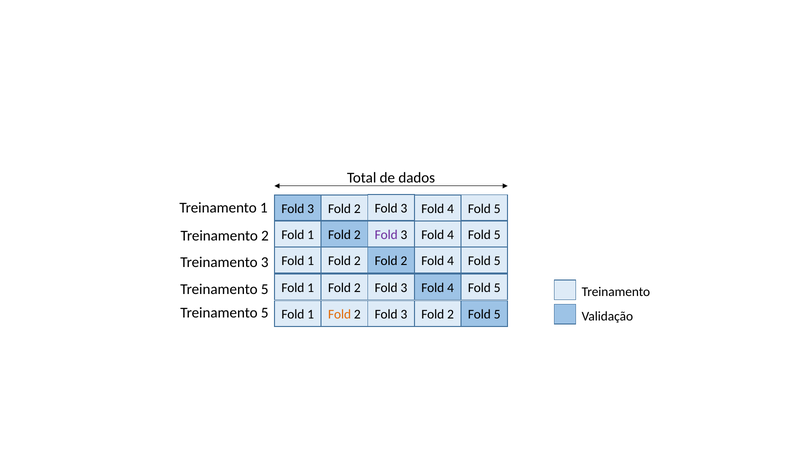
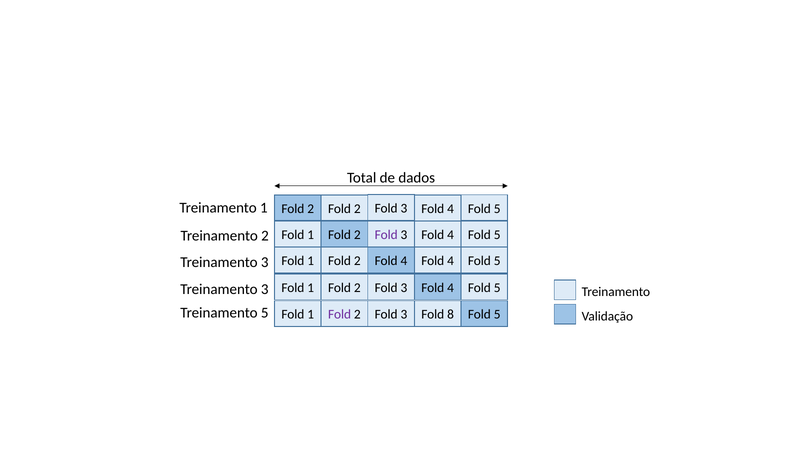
3 at (311, 209): 3 -> 2
2 at (404, 261): 2 -> 4
5 at (265, 289): 5 -> 3
Fold at (340, 315) colour: orange -> purple
3 Fold 2: 2 -> 8
